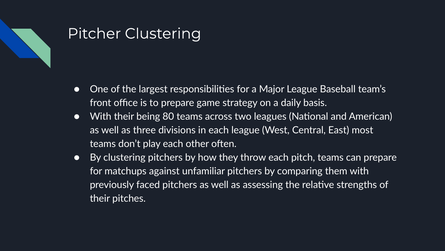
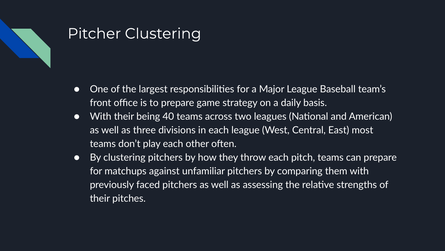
80: 80 -> 40
